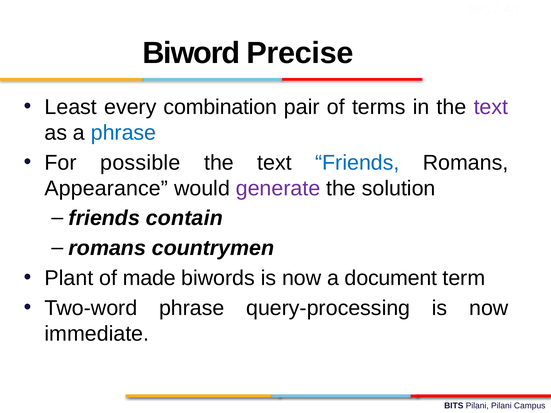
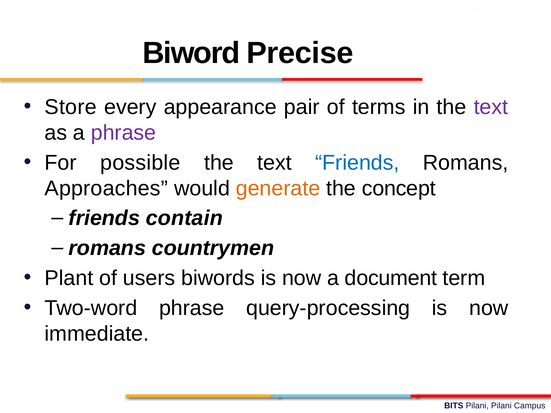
Least: Least -> Store
combination: combination -> appearance
phrase at (124, 133) colour: blue -> purple
Appearance: Appearance -> Approaches
generate colour: purple -> orange
solution: solution -> concept
made: made -> users
